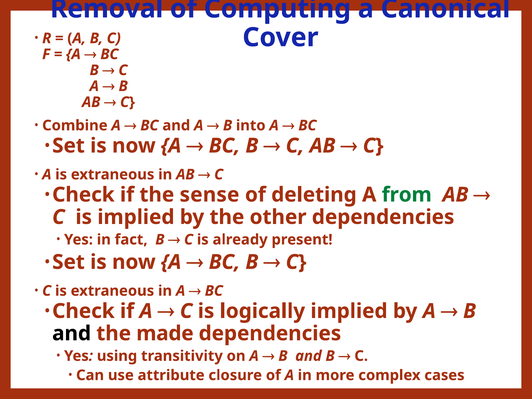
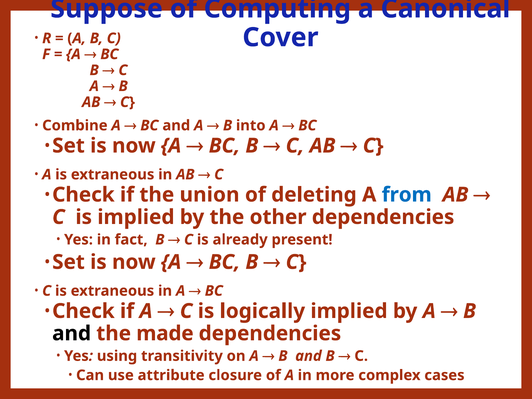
Removal: Removal -> Suppose
sense: sense -> union
from colour: green -> blue
